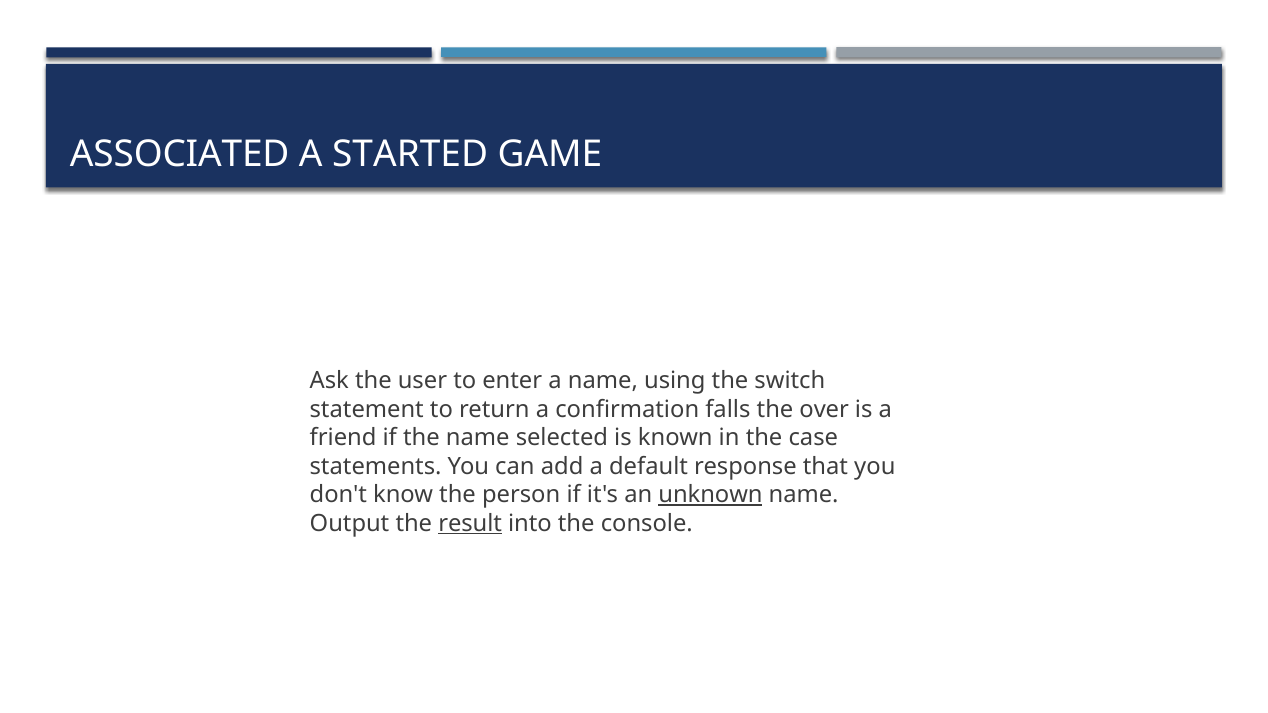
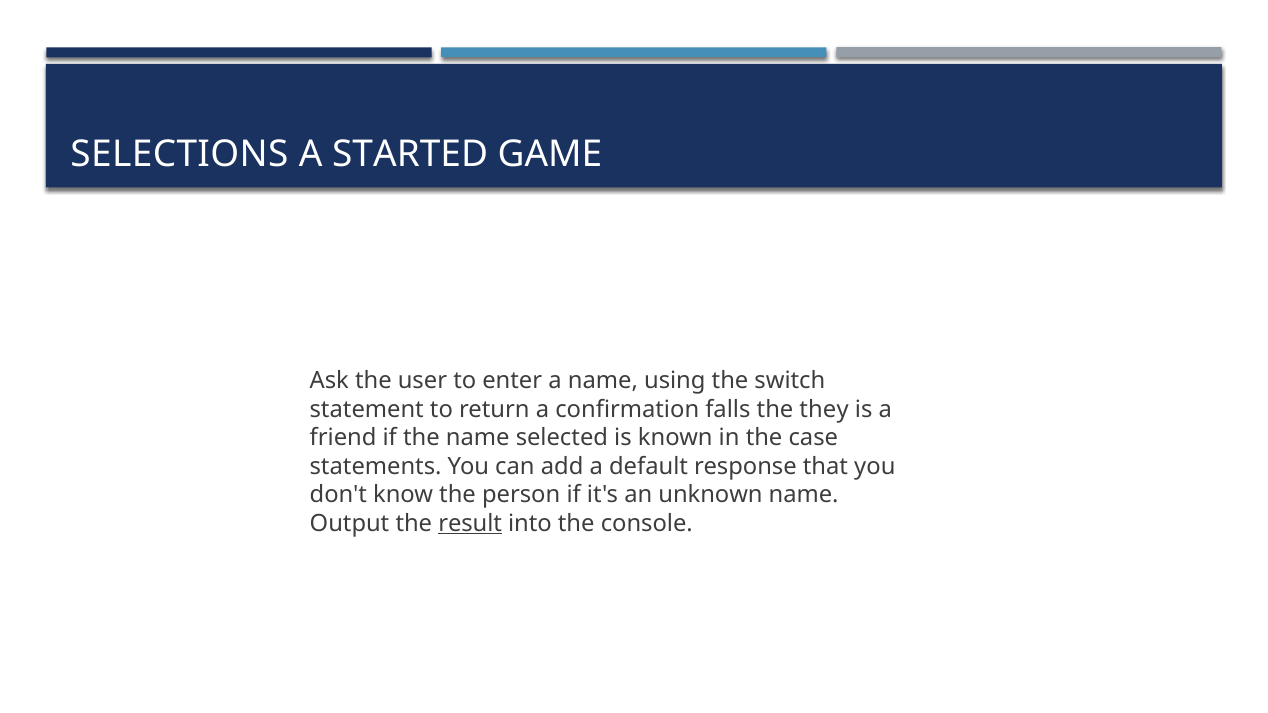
ASSOCIATED: ASSOCIATED -> SELECTIONS
over: over -> they
unknown underline: present -> none
